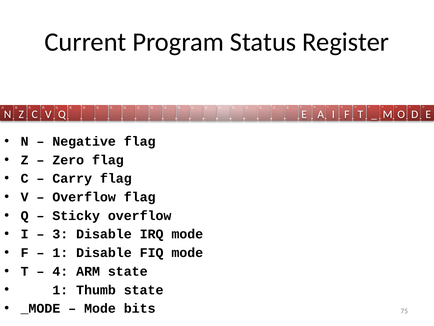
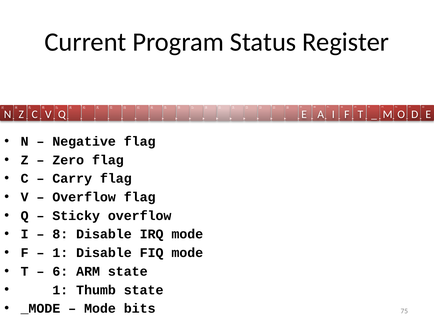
3 at (60, 234): 3 -> 8
4 at (60, 271): 4 -> 6
